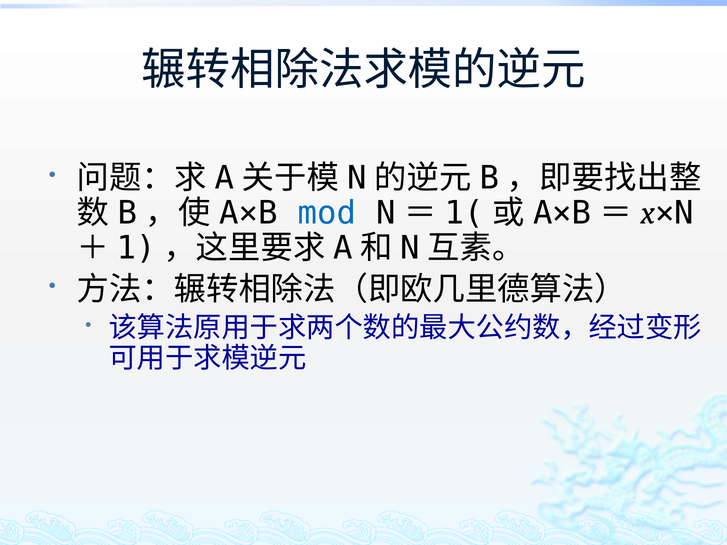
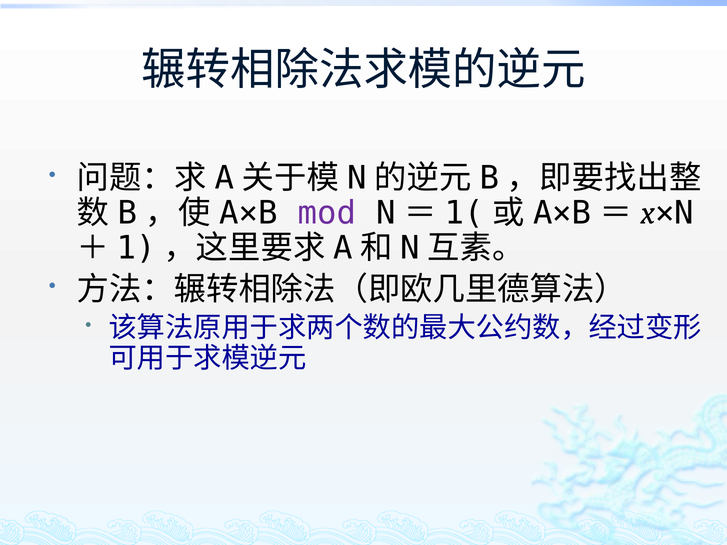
mod colour: blue -> purple
